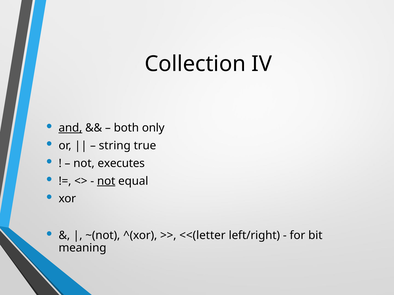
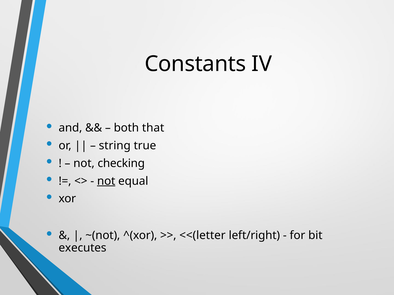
Collection: Collection -> Constants
and underline: present -> none
only: only -> that
executes: executes -> checking
meaning: meaning -> executes
